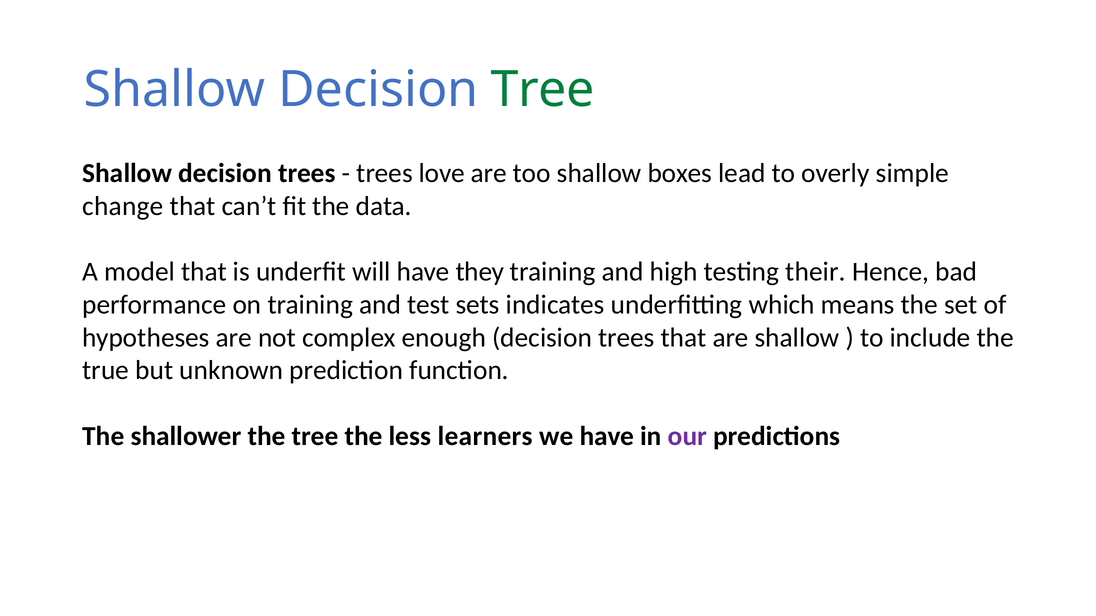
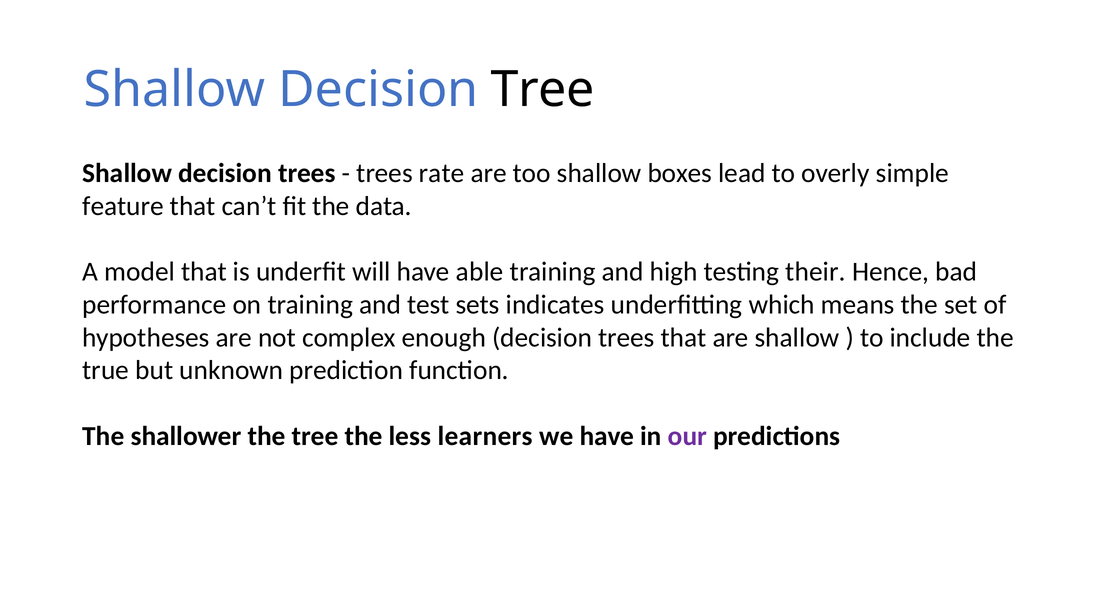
Tree at (543, 90) colour: green -> black
love: love -> rate
change: change -> feature
they: they -> able
